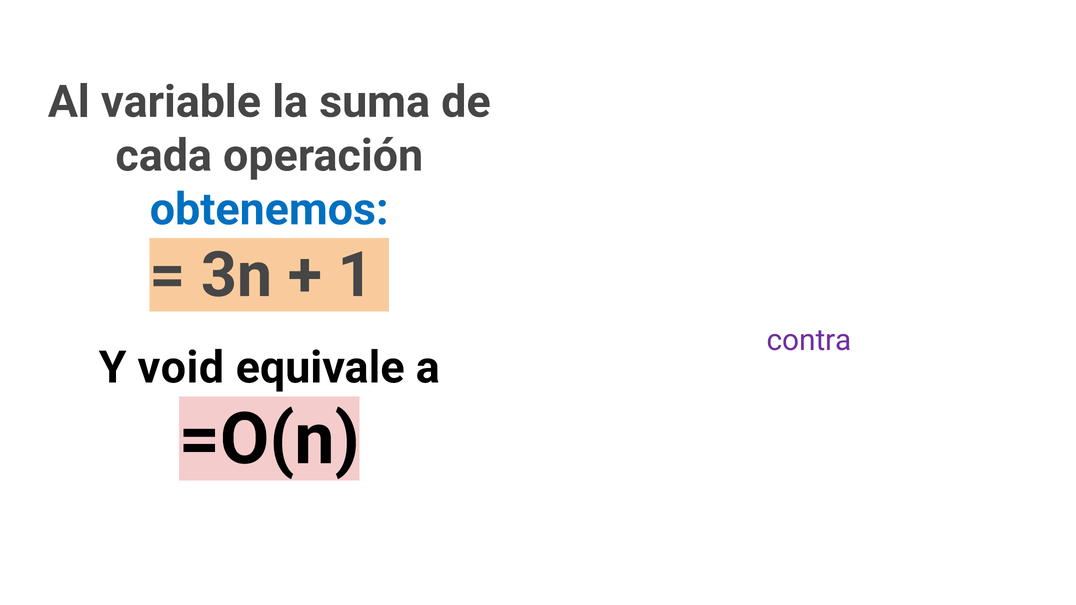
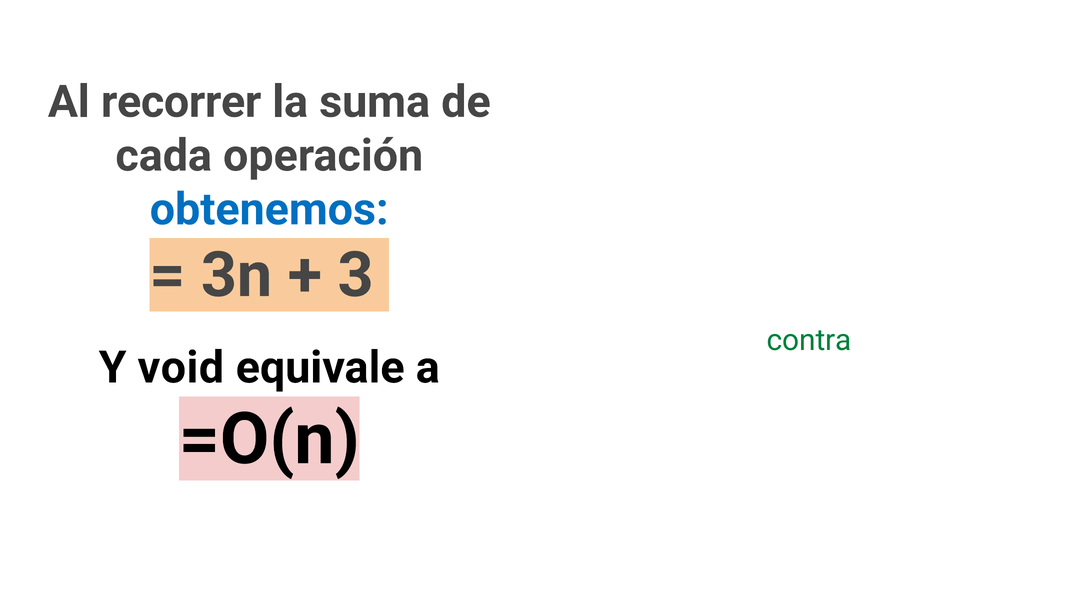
variable: variable -> recorrer
1: 1 -> 3
contra colour: purple -> green
